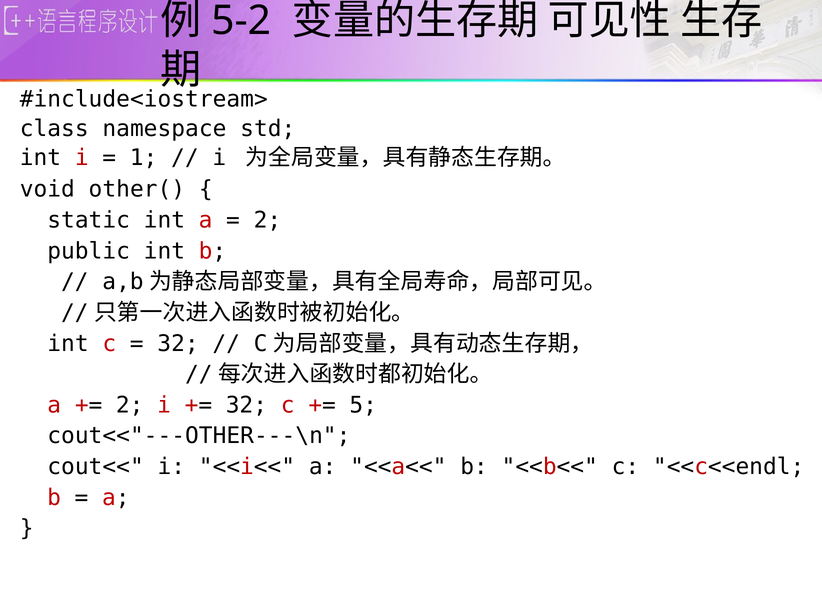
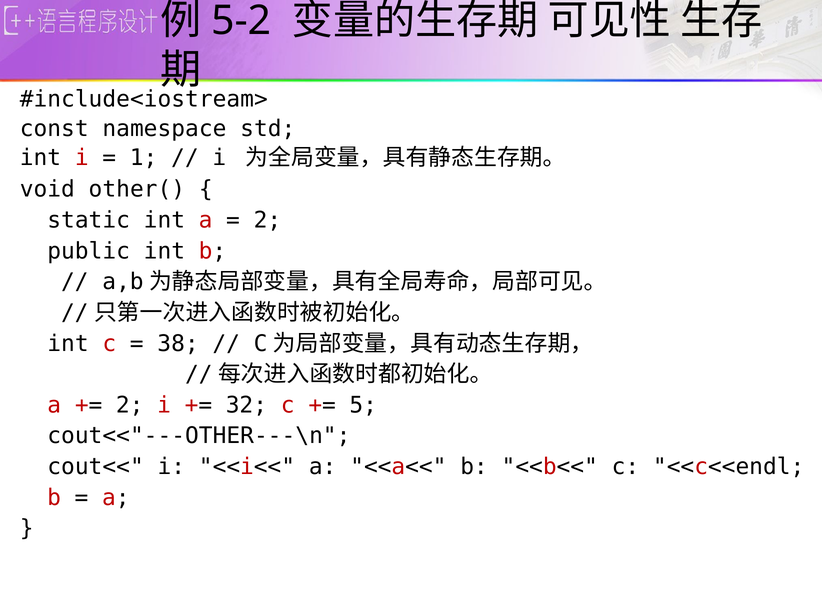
class: class -> const
32 at (178, 344): 32 -> 38
